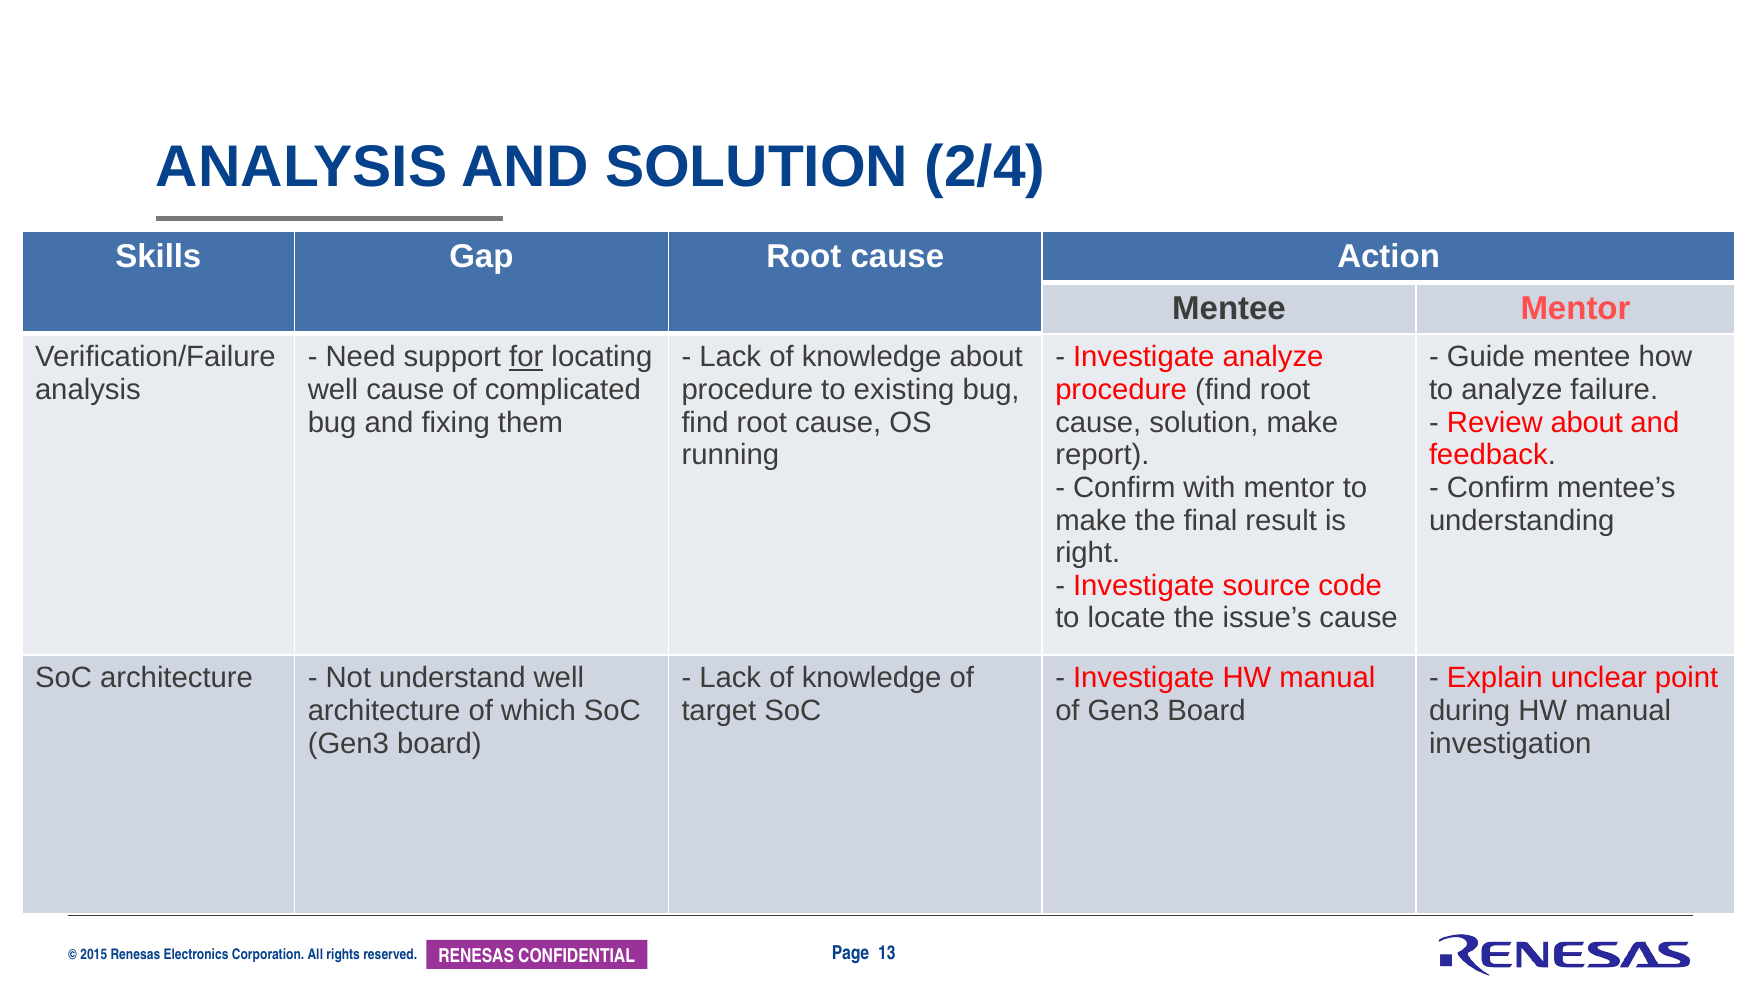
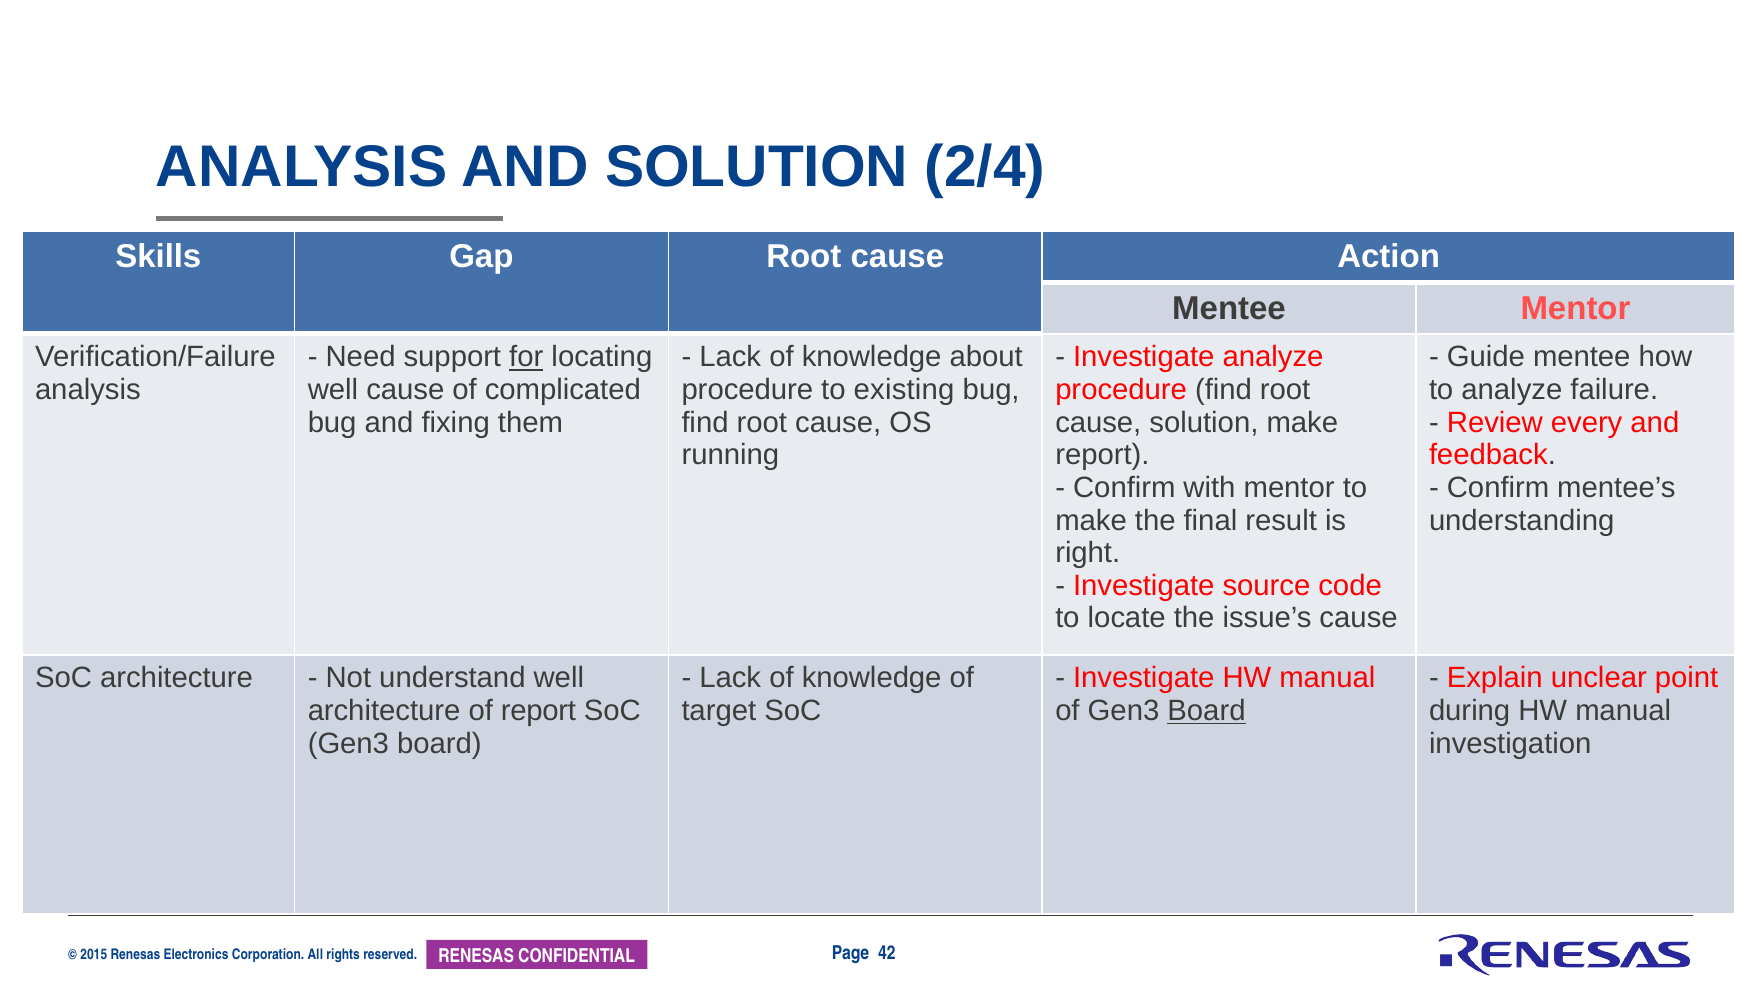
Review about: about -> every
of which: which -> report
Board at (1206, 710) underline: none -> present
13: 13 -> 42
